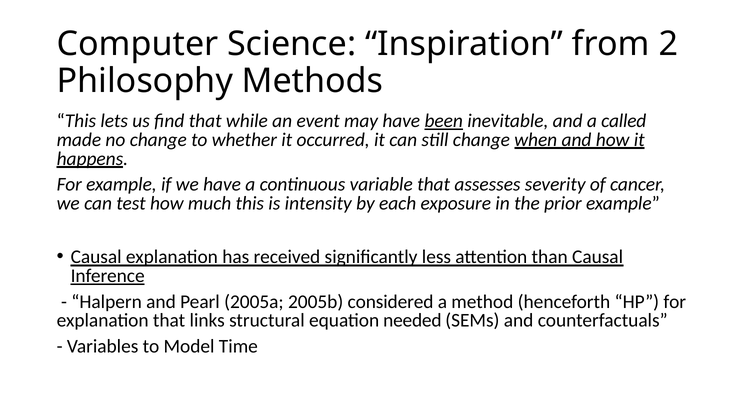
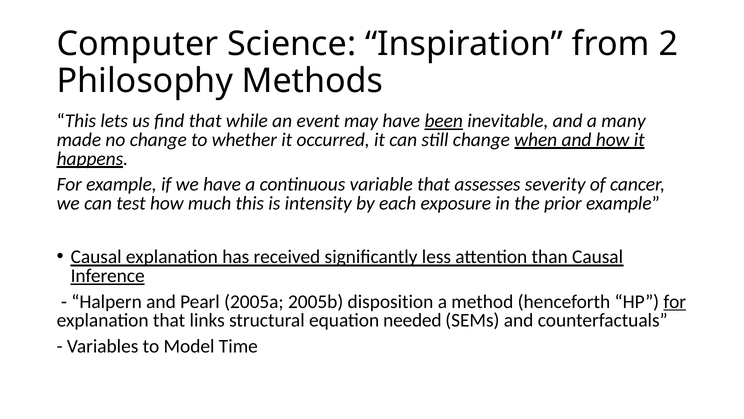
called: called -> many
considered: considered -> disposition
for at (675, 301) underline: none -> present
